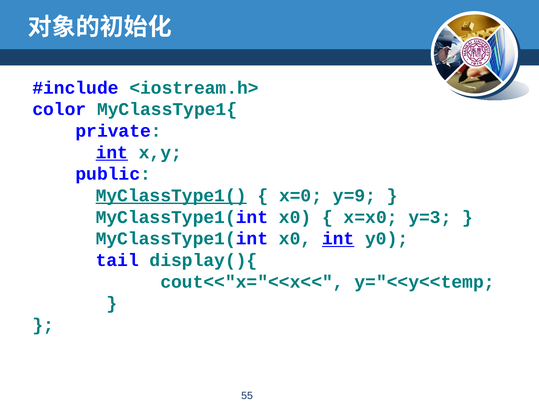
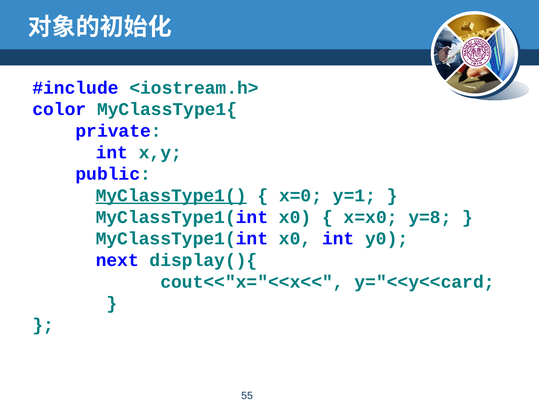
int at (112, 153) underline: present -> none
y=9: y=9 -> y=1
y=3: y=3 -> y=8
int at (338, 239) underline: present -> none
tail: tail -> next
y="<<y<<temp: y="<<y<<temp -> y="<<y<<card
